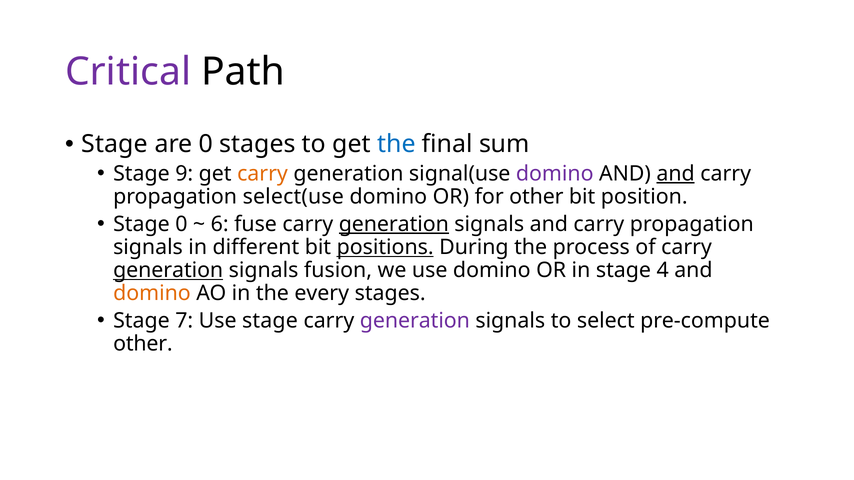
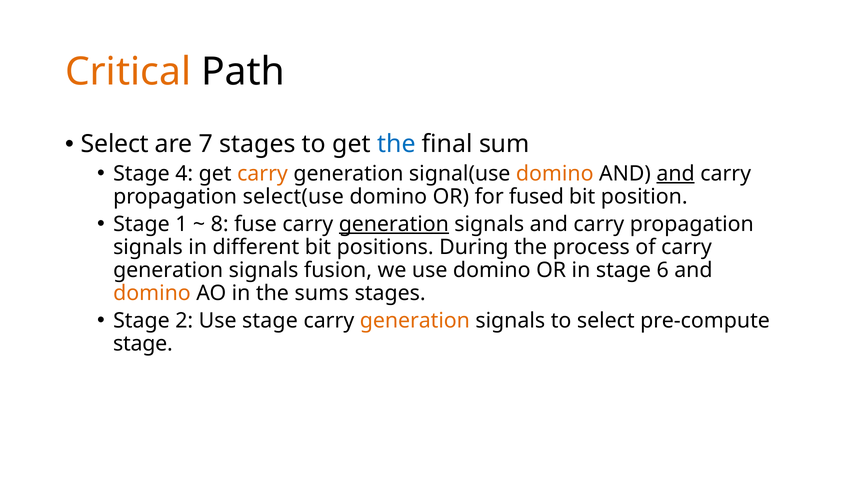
Critical colour: purple -> orange
Stage at (115, 144): Stage -> Select
are 0: 0 -> 7
9: 9 -> 4
domino at (555, 174) colour: purple -> orange
for other: other -> fused
Stage 0: 0 -> 1
6: 6 -> 8
positions underline: present -> none
generation at (168, 270) underline: present -> none
4: 4 -> 6
every: every -> sums
7: 7 -> 2
generation at (415, 321) colour: purple -> orange
other at (143, 344): other -> stage
